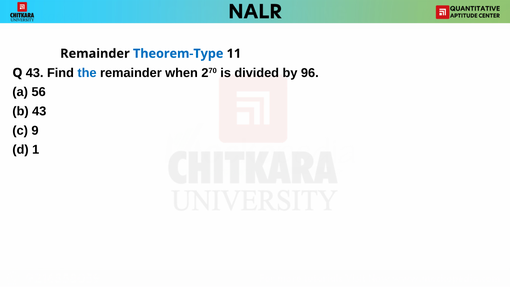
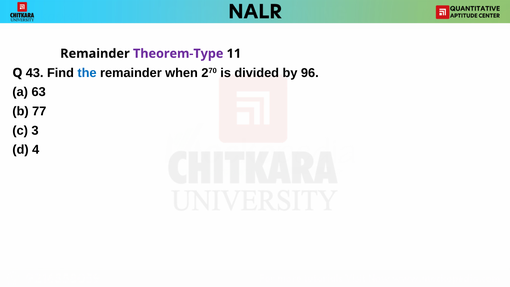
Theorem-Type colour: blue -> purple
56: 56 -> 63
b 43: 43 -> 77
9: 9 -> 3
1: 1 -> 4
